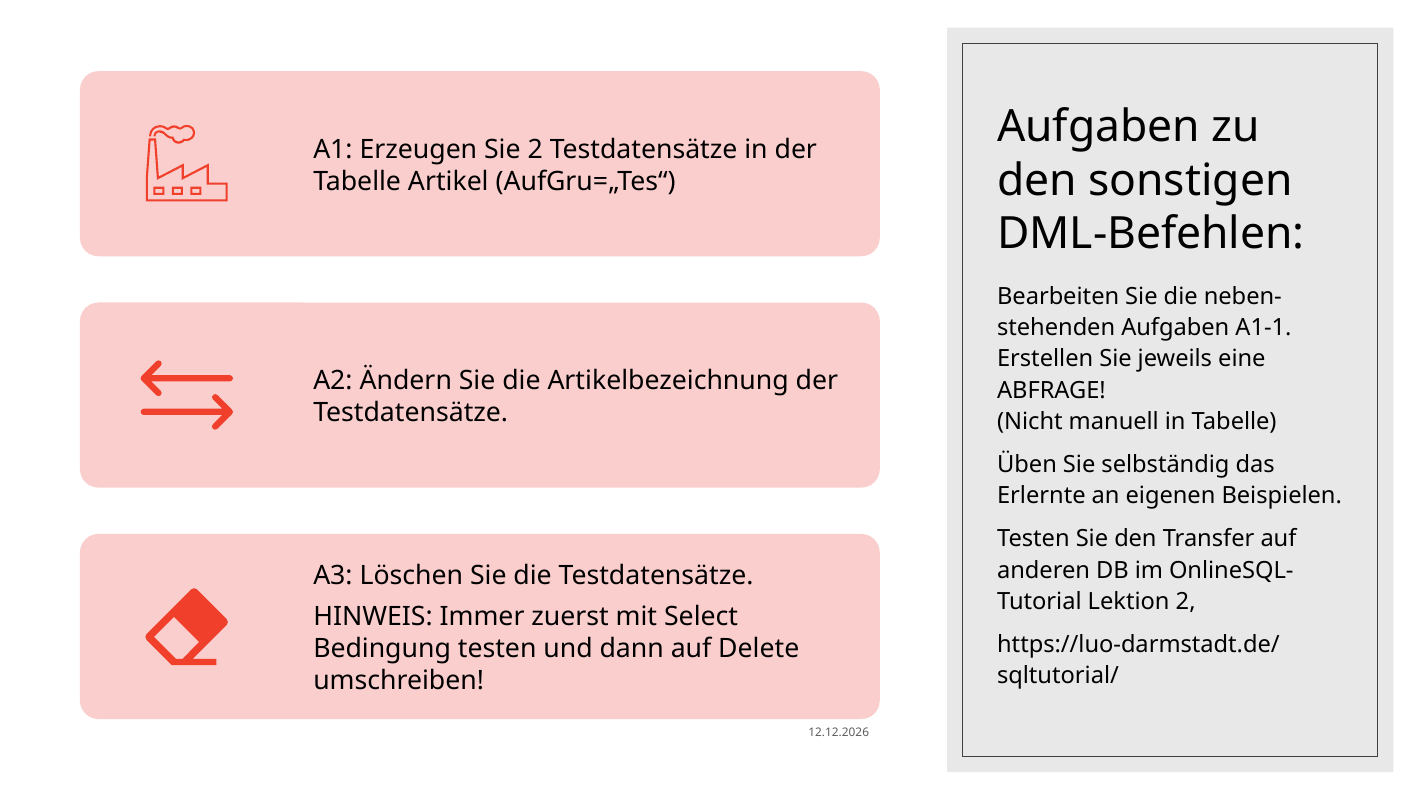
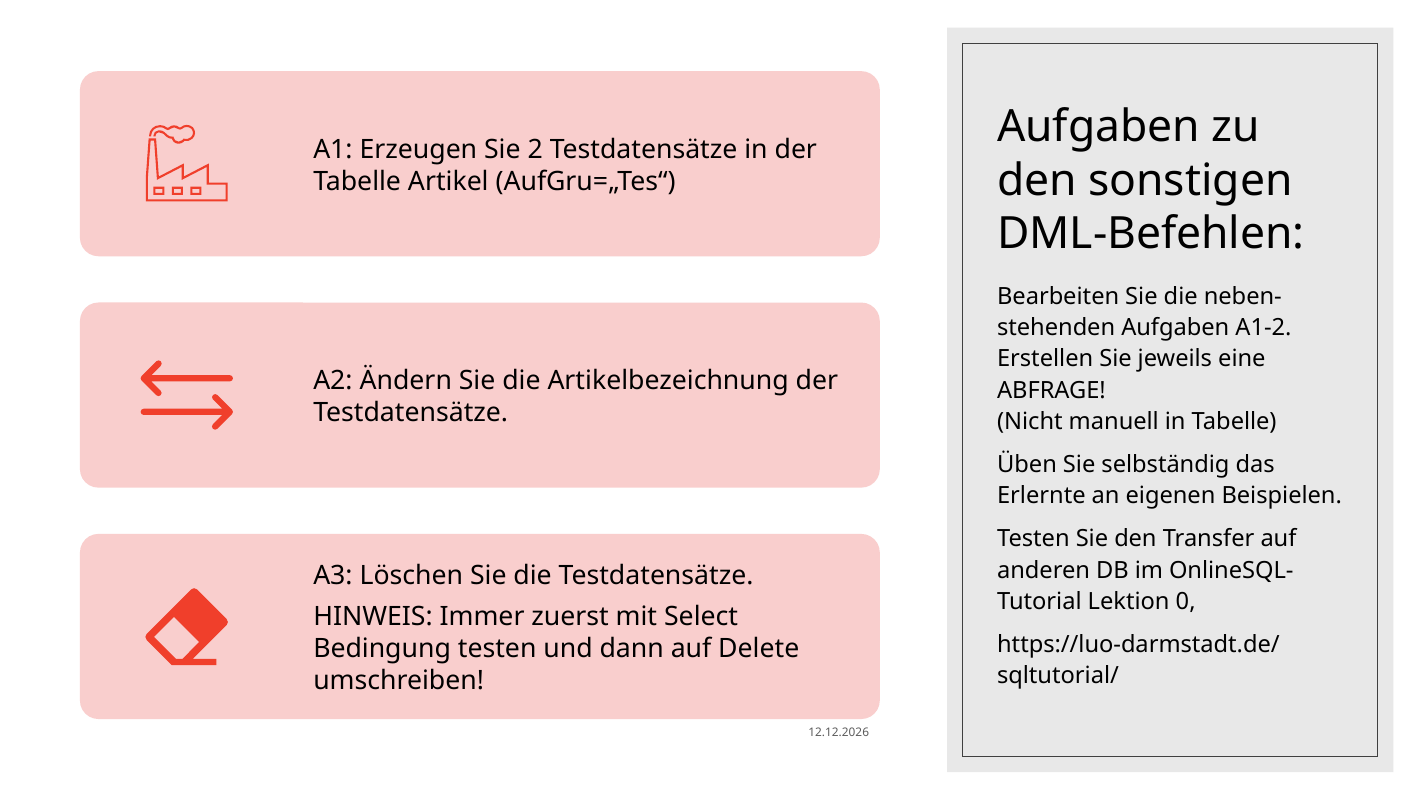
A1-1: A1-1 -> A1-2
Lektion 2: 2 -> 0
